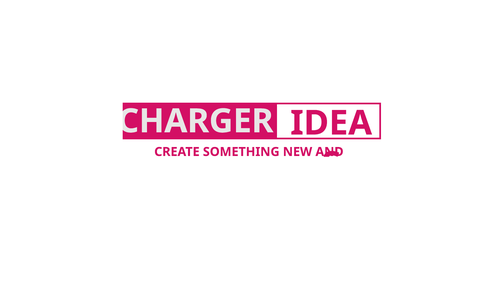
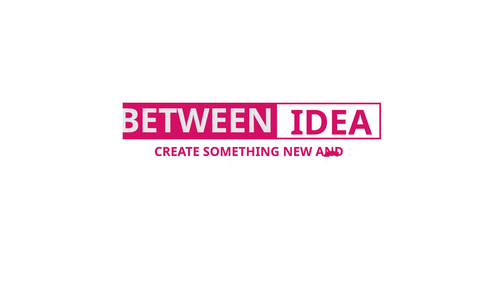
CHARGER: CHARGER -> BETWEEN
